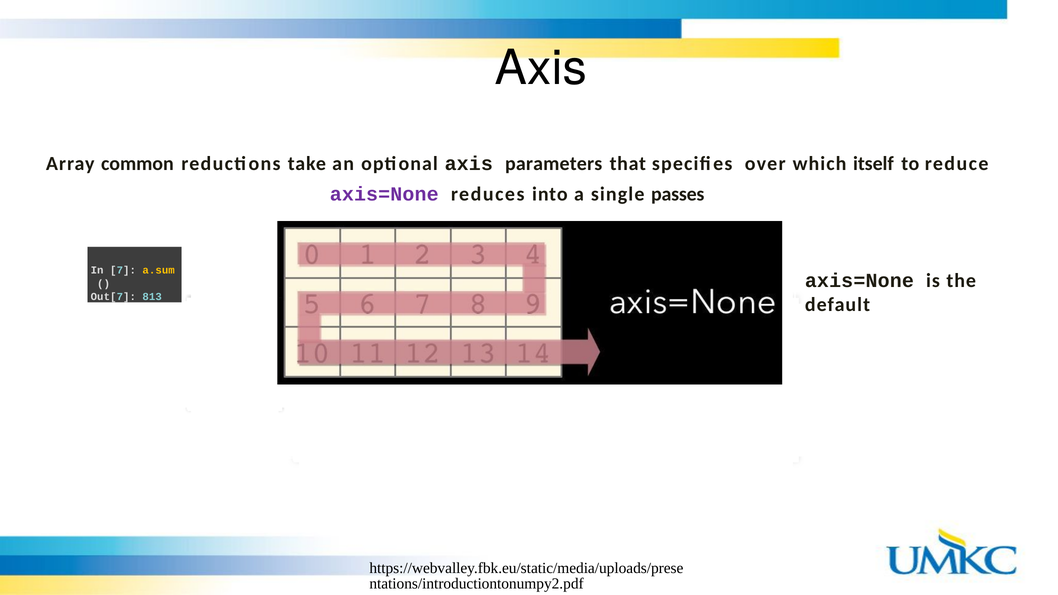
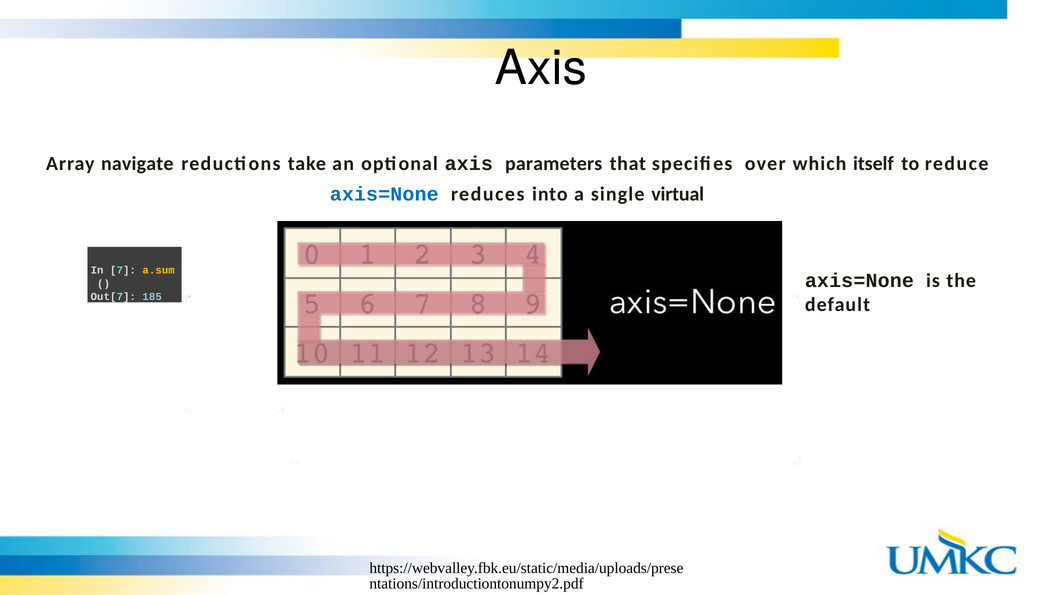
common: common -> navigate
axis=None at (384, 194) colour: purple -> blue
passes: passes -> virtual
813: 813 -> 185
